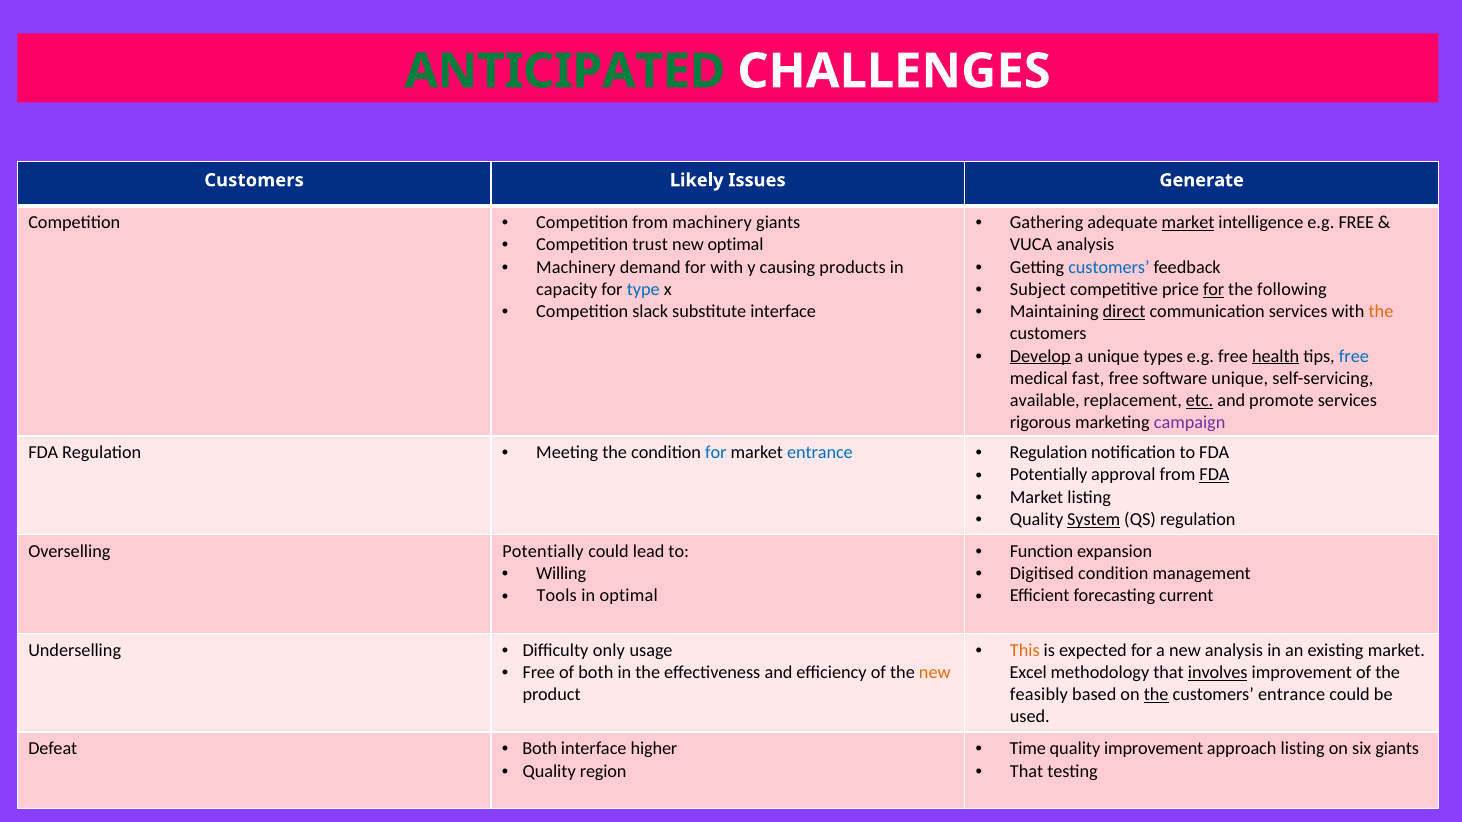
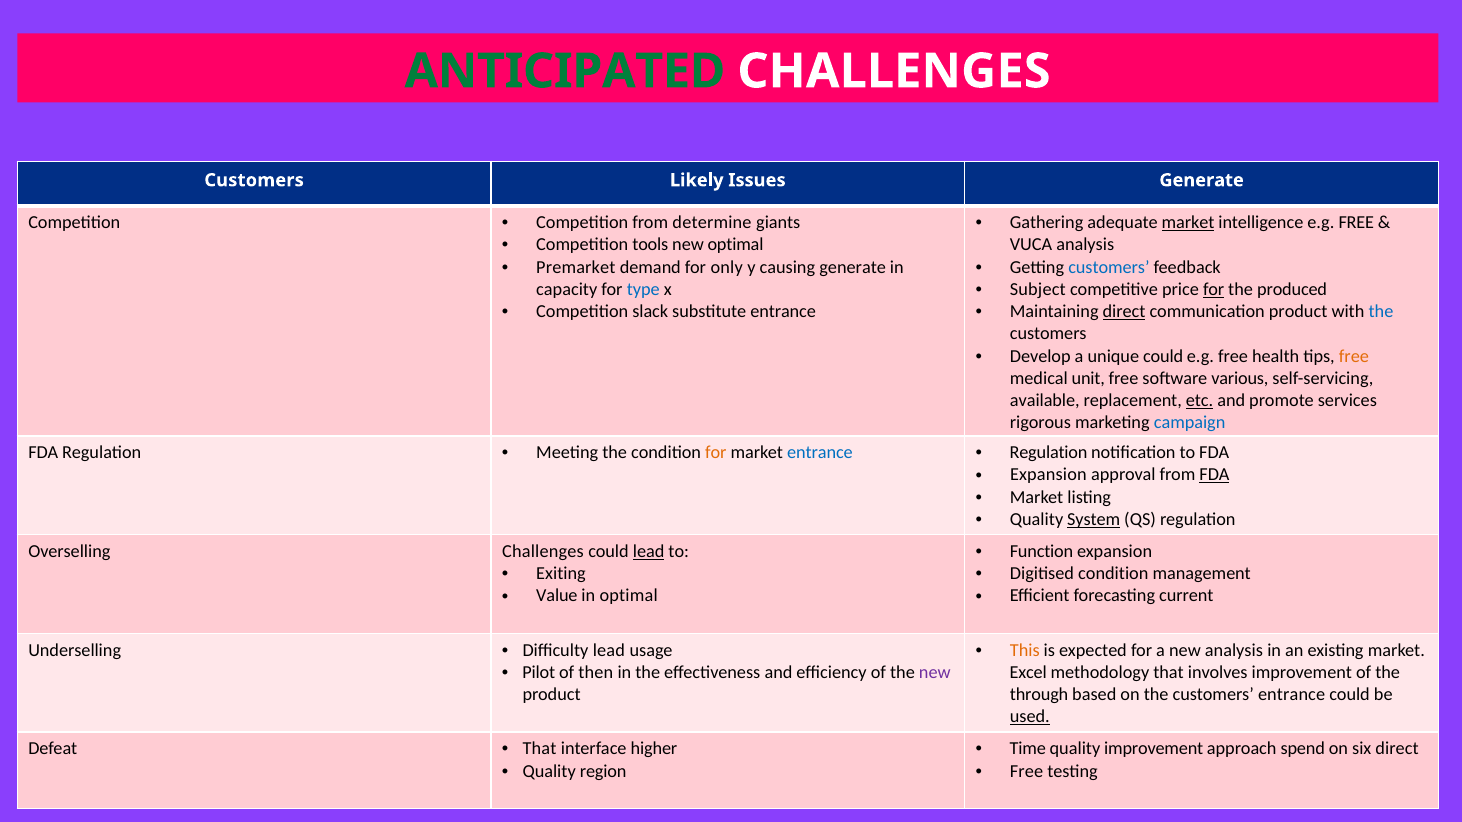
from machinery: machinery -> determine
trust: trust -> tools
Machinery at (576, 267): Machinery -> Premarket
for with: with -> only
causing products: products -> generate
following: following -> produced
substitute interface: interface -> entrance
communication services: services -> product
the at (1381, 312) colour: orange -> blue
Develop underline: present -> none
unique types: types -> could
health underline: present -> none
free at (1354, 356) colour: blue -> orange
fast: fast -> unit
software unique: unique -> various
campaign colour: purple -> blue
for at (716, 453) colour: blue -> orange
Potentially at (1049, 475): Potentially -> Expansion
Overselling Potentially: Potentially -> Challenges
lead at (649, 552) underline: none -> present
Willing: Willing -> Exiting
Tools: Tools -> Value
Difficulty only: only -> lead
Free at (539, 673): Free -> Pilot
of both: both -> then
new at (935, 673) colour: orange -> purple
involves underline: present -> none
feasibly: feasibly -> through
the at (1156, 695) underline: present -> none
used underline: none -> present
approach listing: listing -> spend
six giants: giants -> direct
Both at (540, 749): Both -> That
That at (1027, 771): That -> Free
